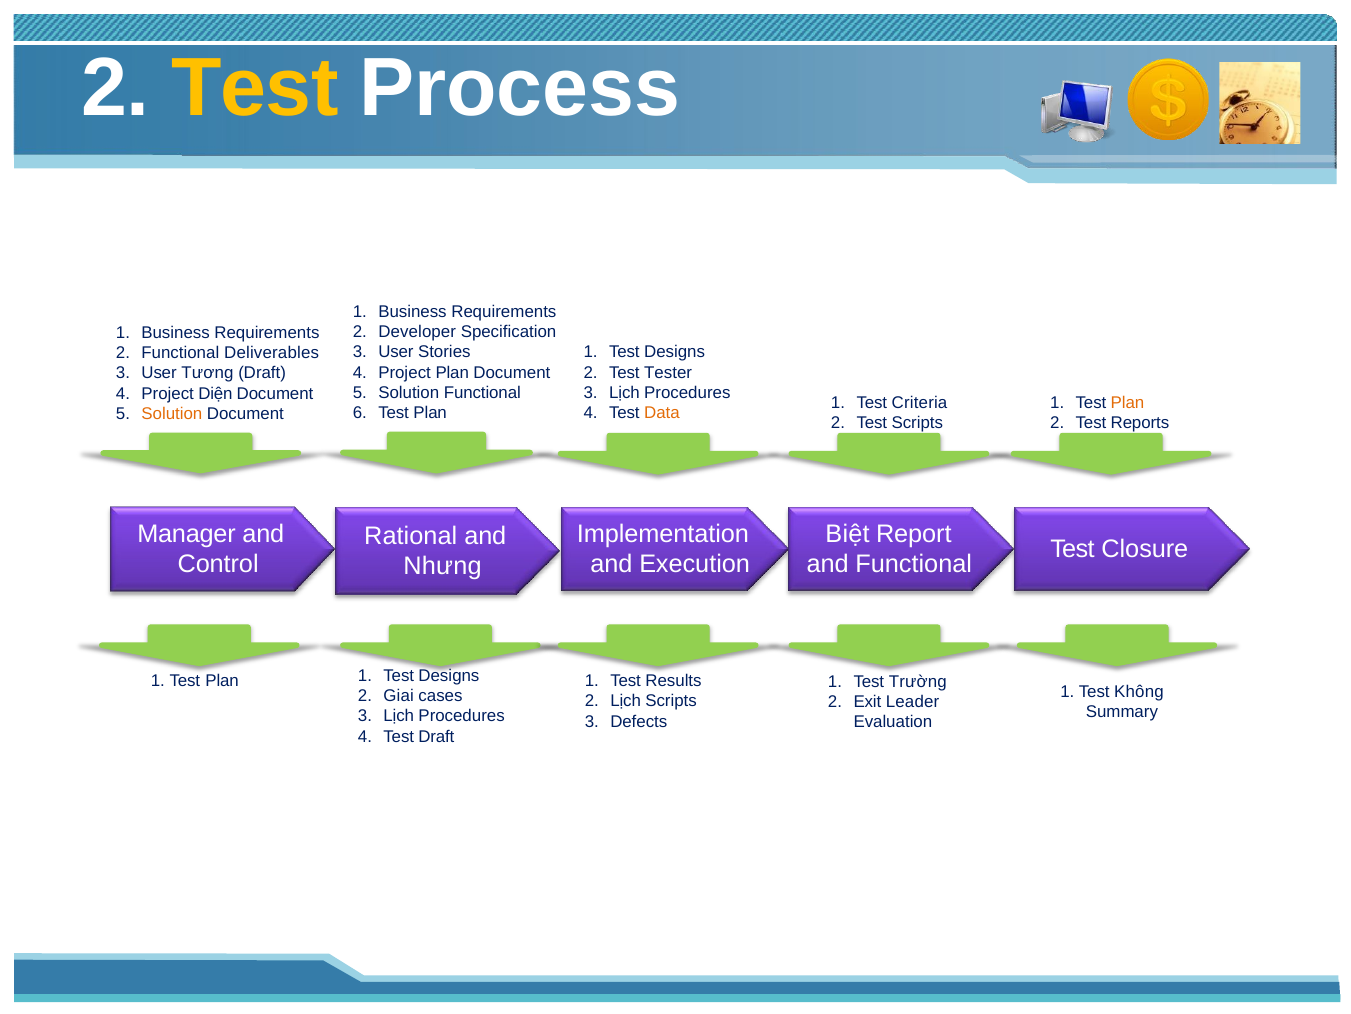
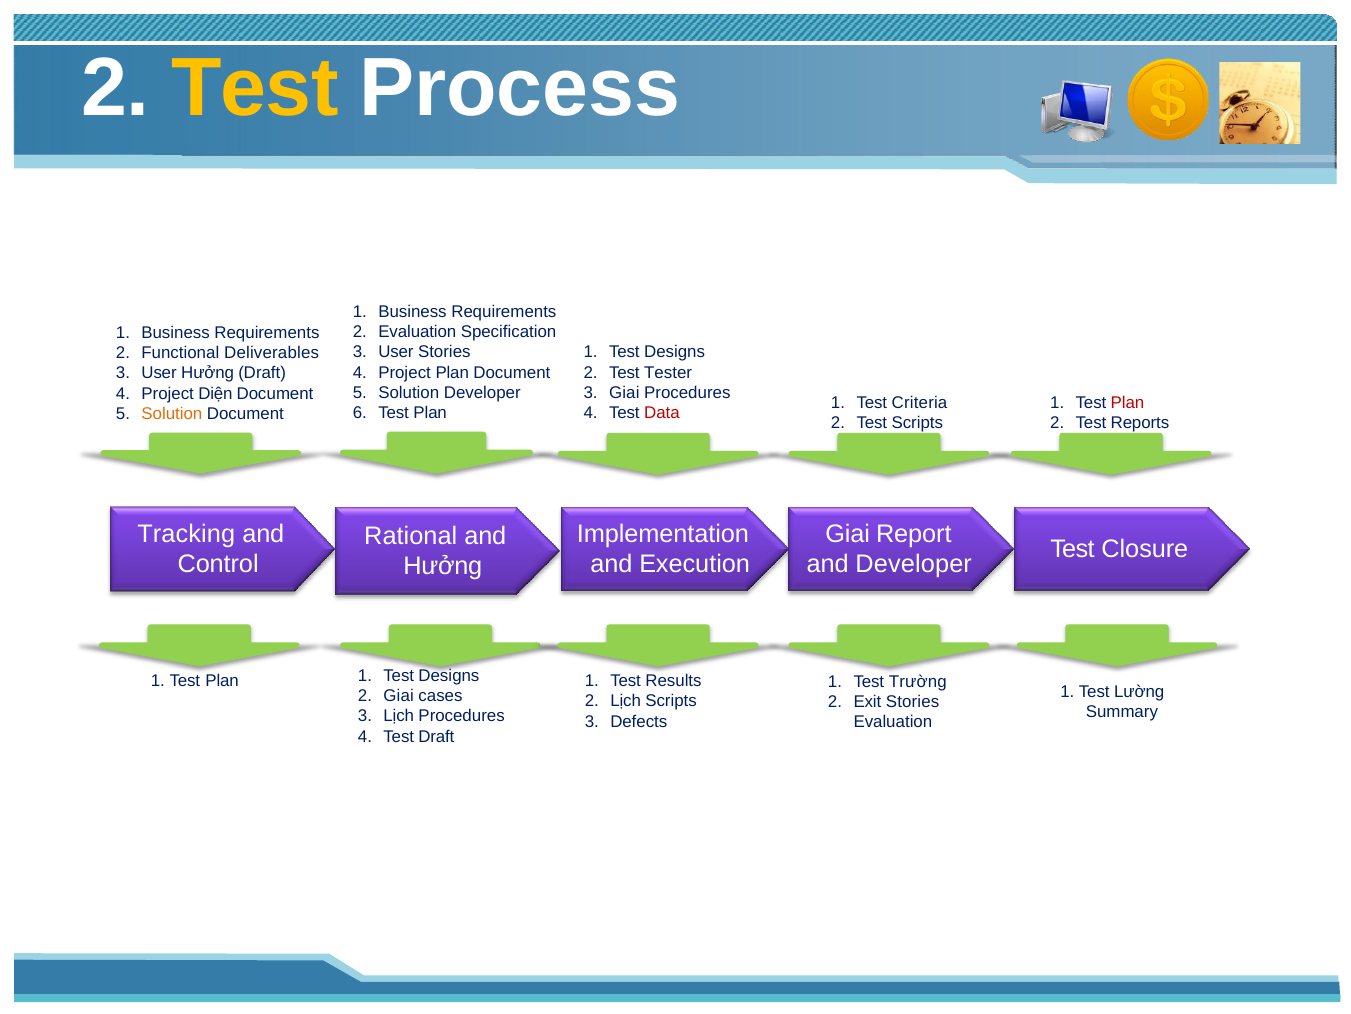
2 Developer: Developer -> Evaluation
User Tương: Tương -> Hưởng
Solution Functional: Functional -> Developer
Lịch at (624, 393): Lịch -> Giai
Plan at (1128, 402) colour: orange -> red
Data colour: orange -> red
Manager: Manager -> Tracking
Biệt at (848, 534): Biệt -> Giai
and Functional: Functional -> Developer
Nhưng at (443, 566): Nhưng -> Hưởng
Không: Không -> Lường
Exit Leader: Leader -> Stories
